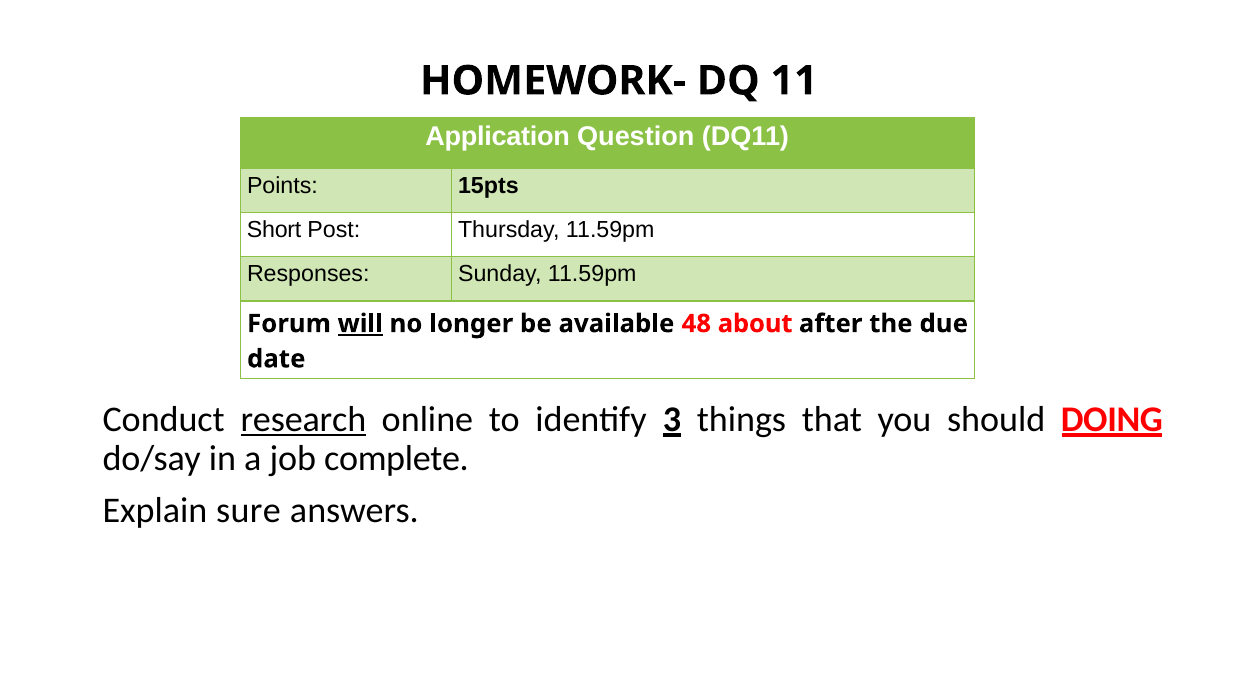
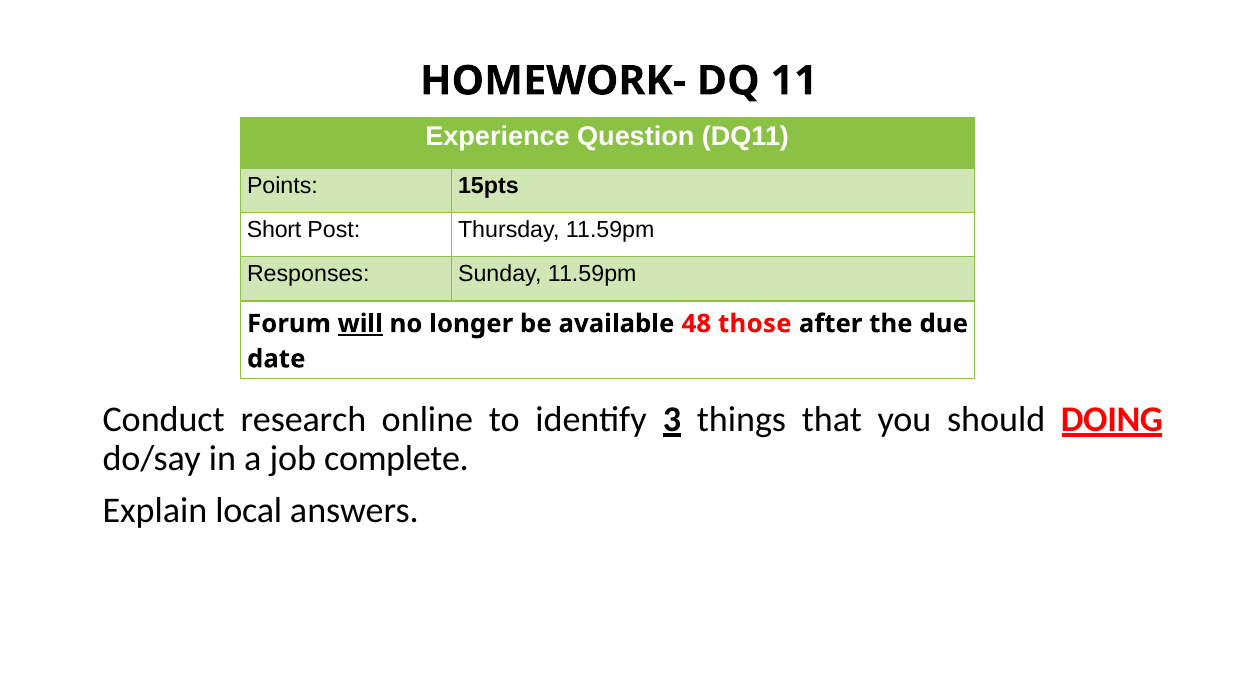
Application: Application -> Experience
about: about -> those
research underline: present -> none
sure: sure -> local
